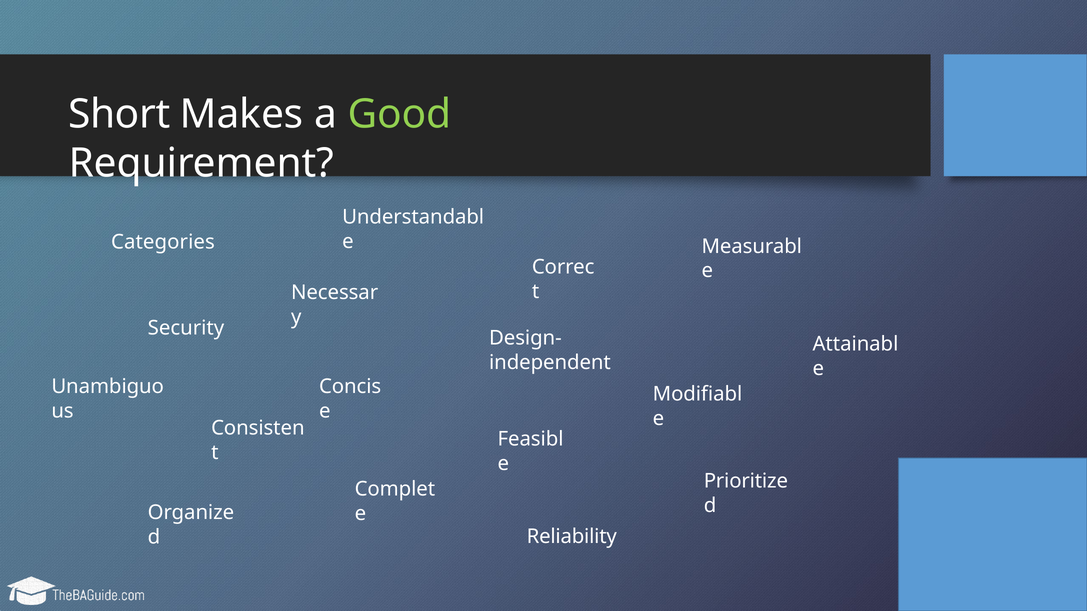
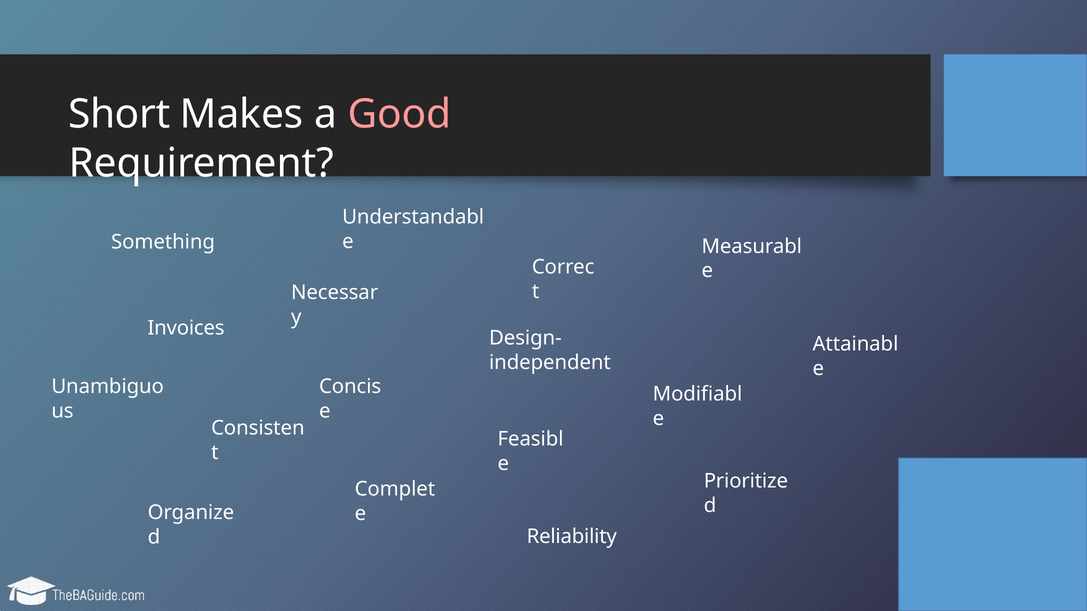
Good colour: light green -> pink
Categories: Categories -> Something
Security: Security -> Invoices
